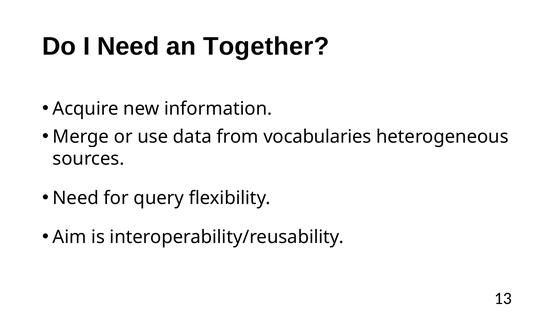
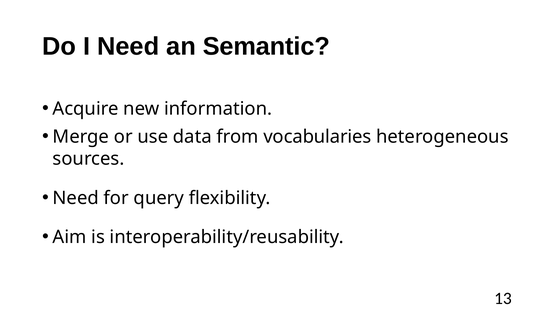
Together: Together -> Semantic
